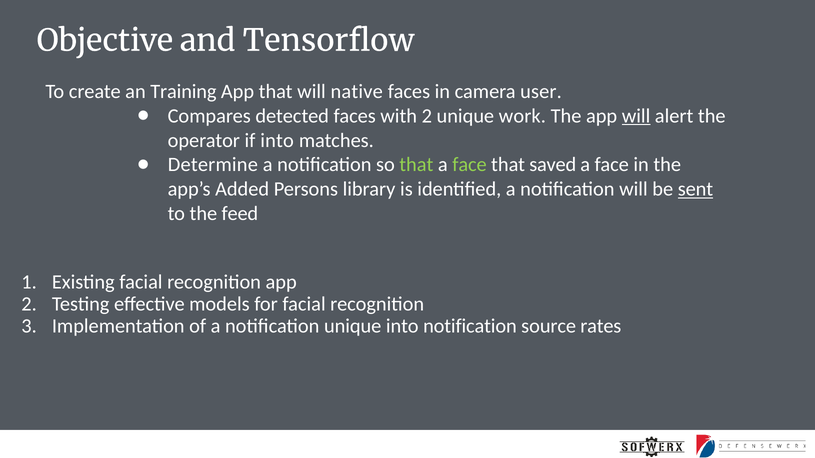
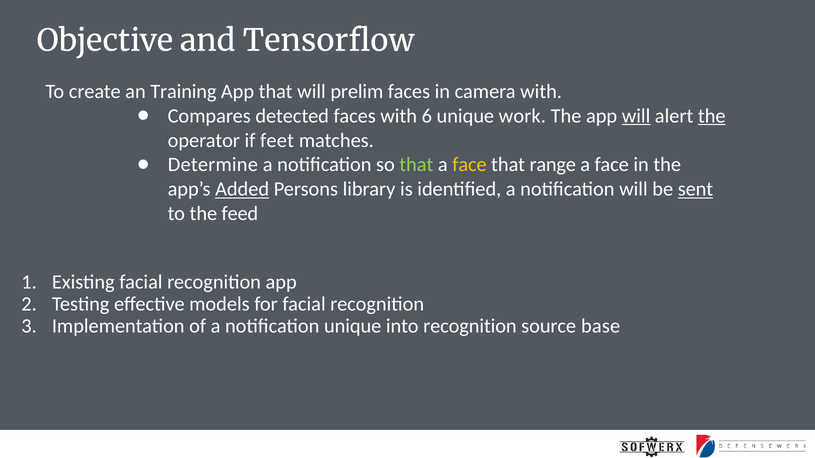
native: native -> prelim
camera user: user -> with
with 2: 2 -> 6
the at (712, 116) underline: none -> present
if into: into -> feet
face at (469, 165) colour: light green -> yellow
saved: saved -> range
Added underline: none -> present
into notification: notification -> recognition
rates: rates -> base
